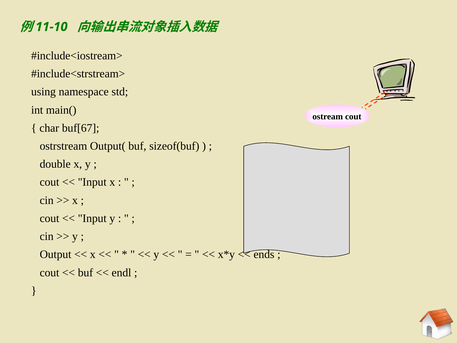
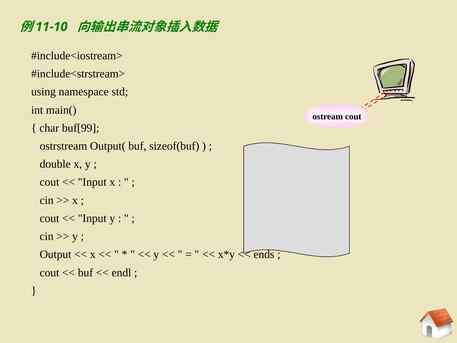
buf[67: buf[67 -> buf[99
